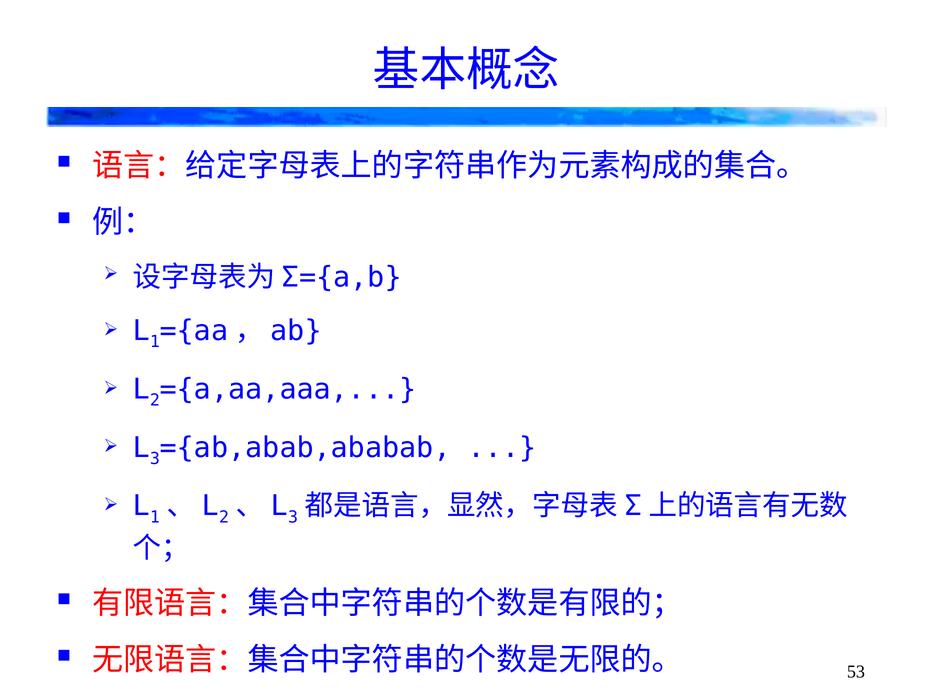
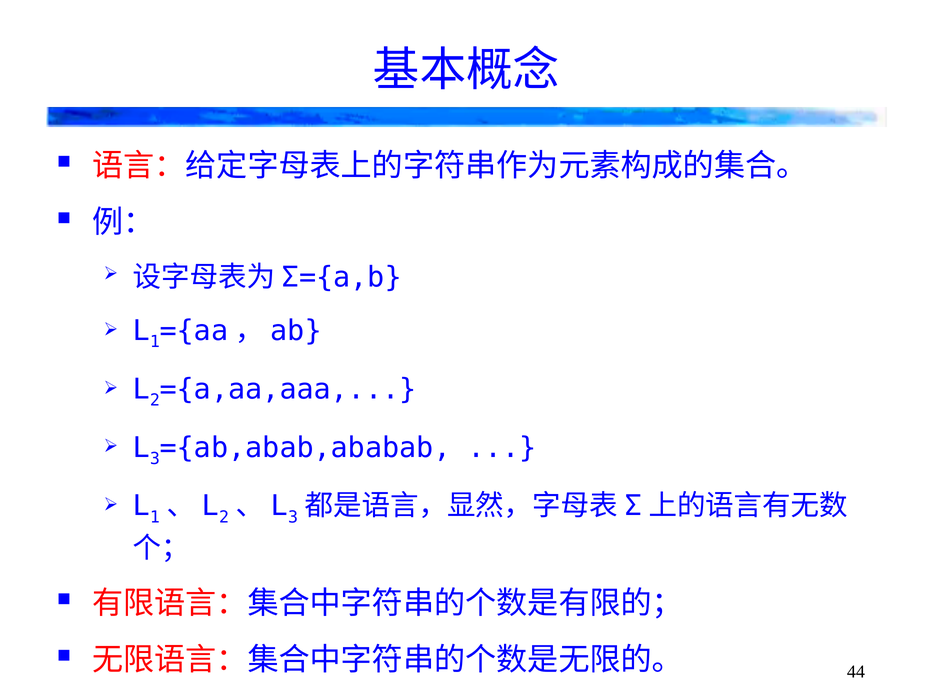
53: 53 -> 44
